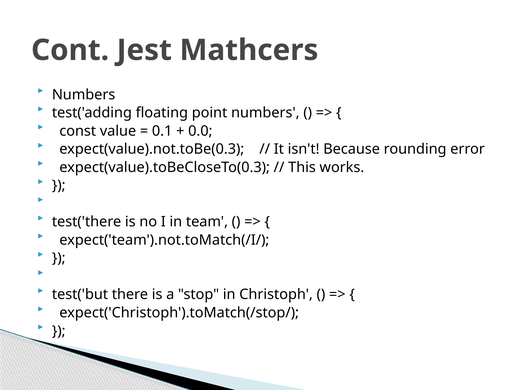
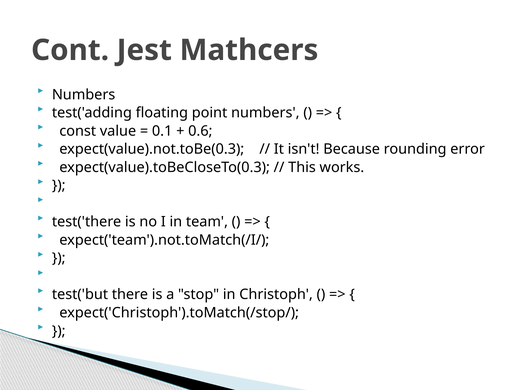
0.0: 0.0 -> 0.6
